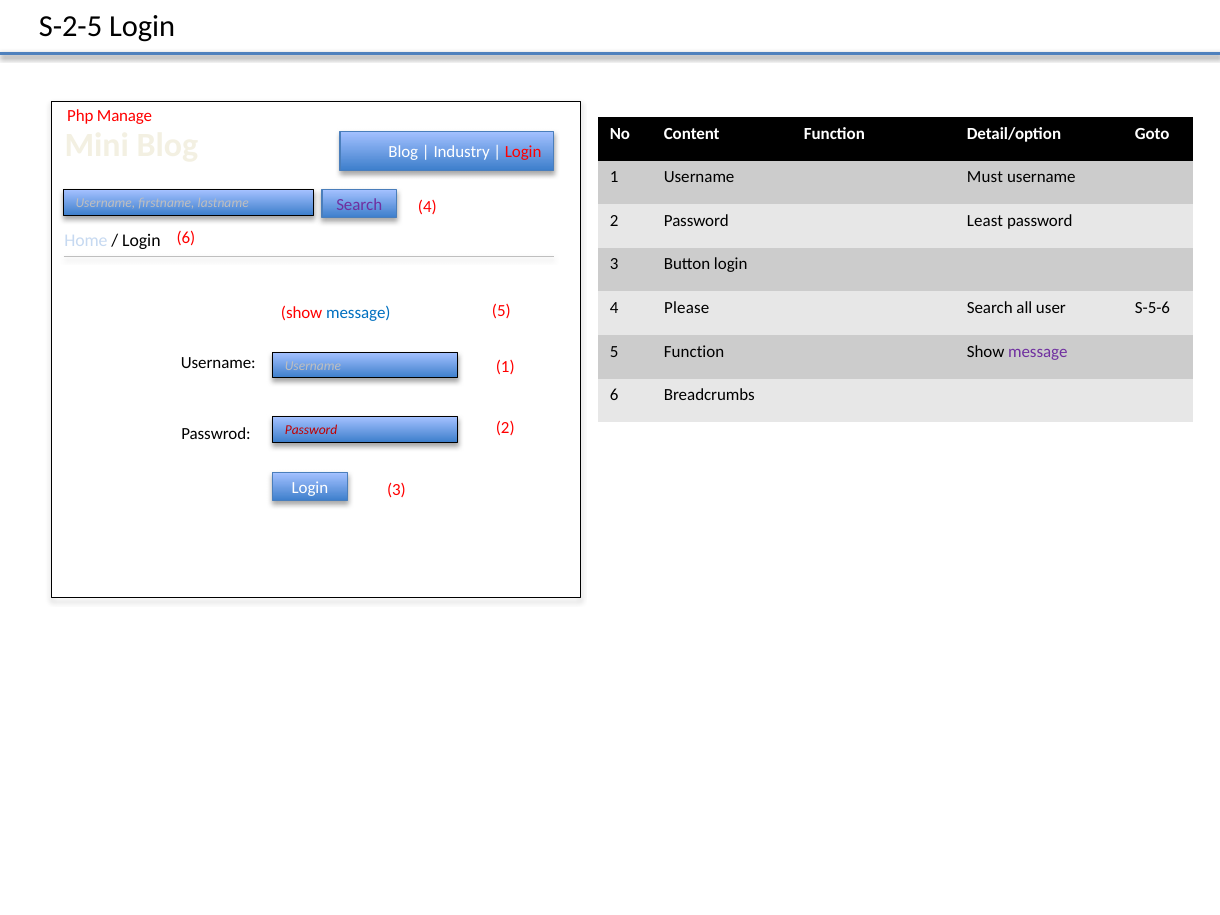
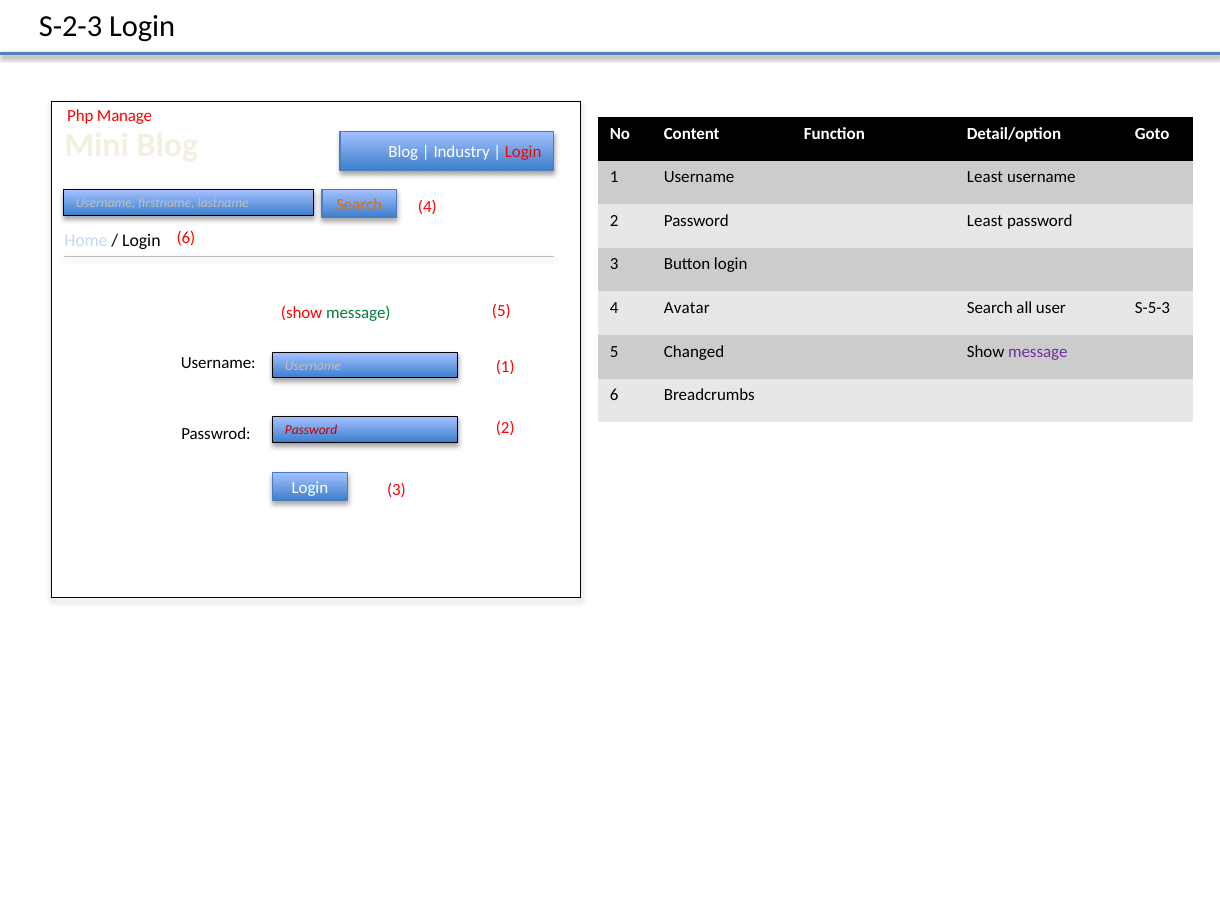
S-2-5: S-2-5 -> S-2-3
Username Must: Must -> Least
Search at (359, 205) colour: purple -> orange
Please: Please -> Avatar
S-5-6: S-5-6 -> S-5-3
message at (358, 313) colour: blue -> green
5 Function: Function -> Changed
